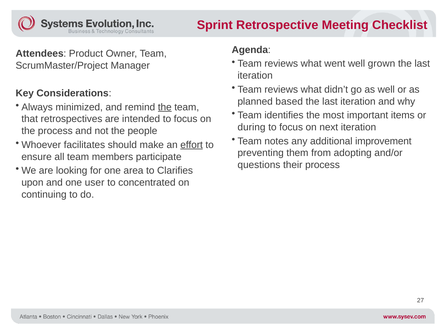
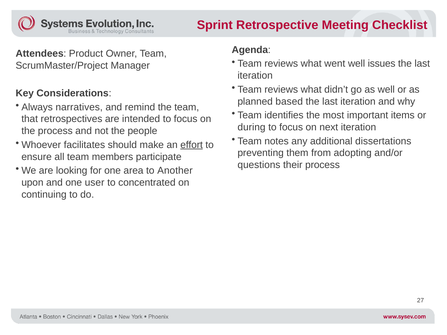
grown: grown -> issues
minimized: minimized -> narratives
the at (165, 107) underline: present -> none
improvement: improvement -> dissertations
Clarifies: Clarifies -> Another
